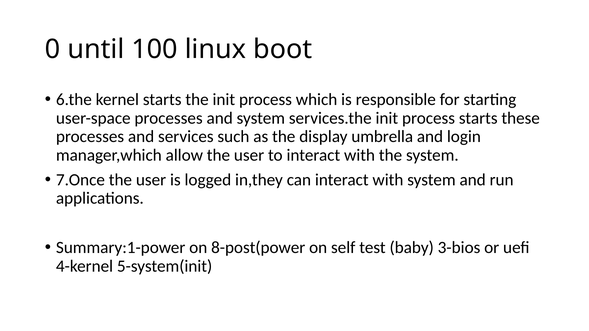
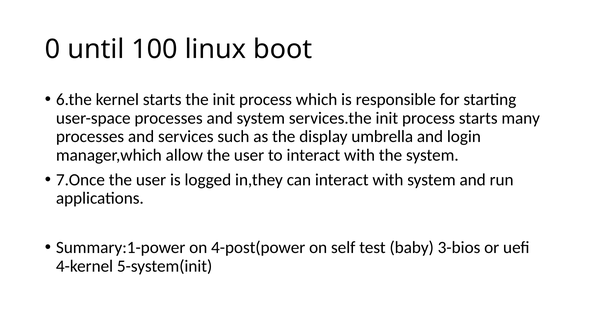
these: these -> many
8-post(power: 8-post(power -> 4-post(power
